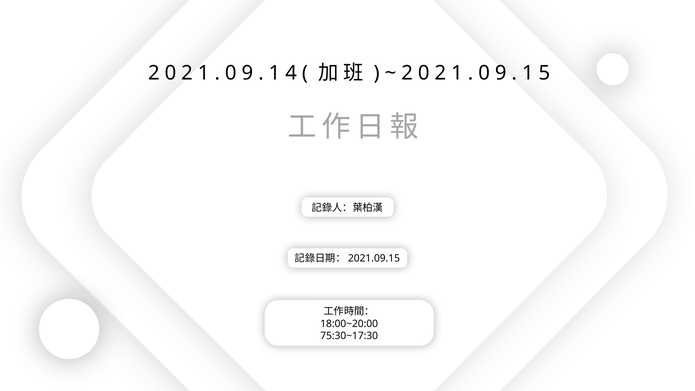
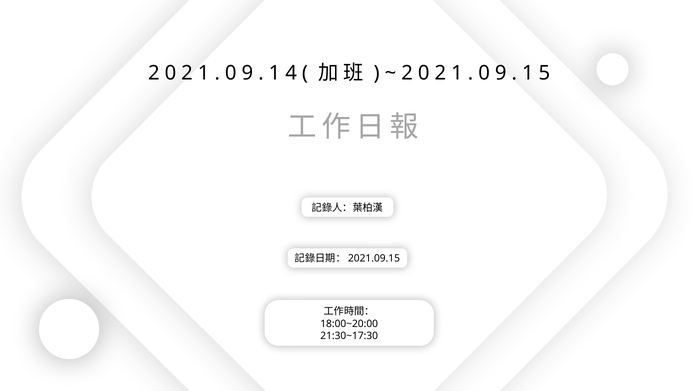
75:30~17:30: 75:30~17:30 -> 21:30~17:30
